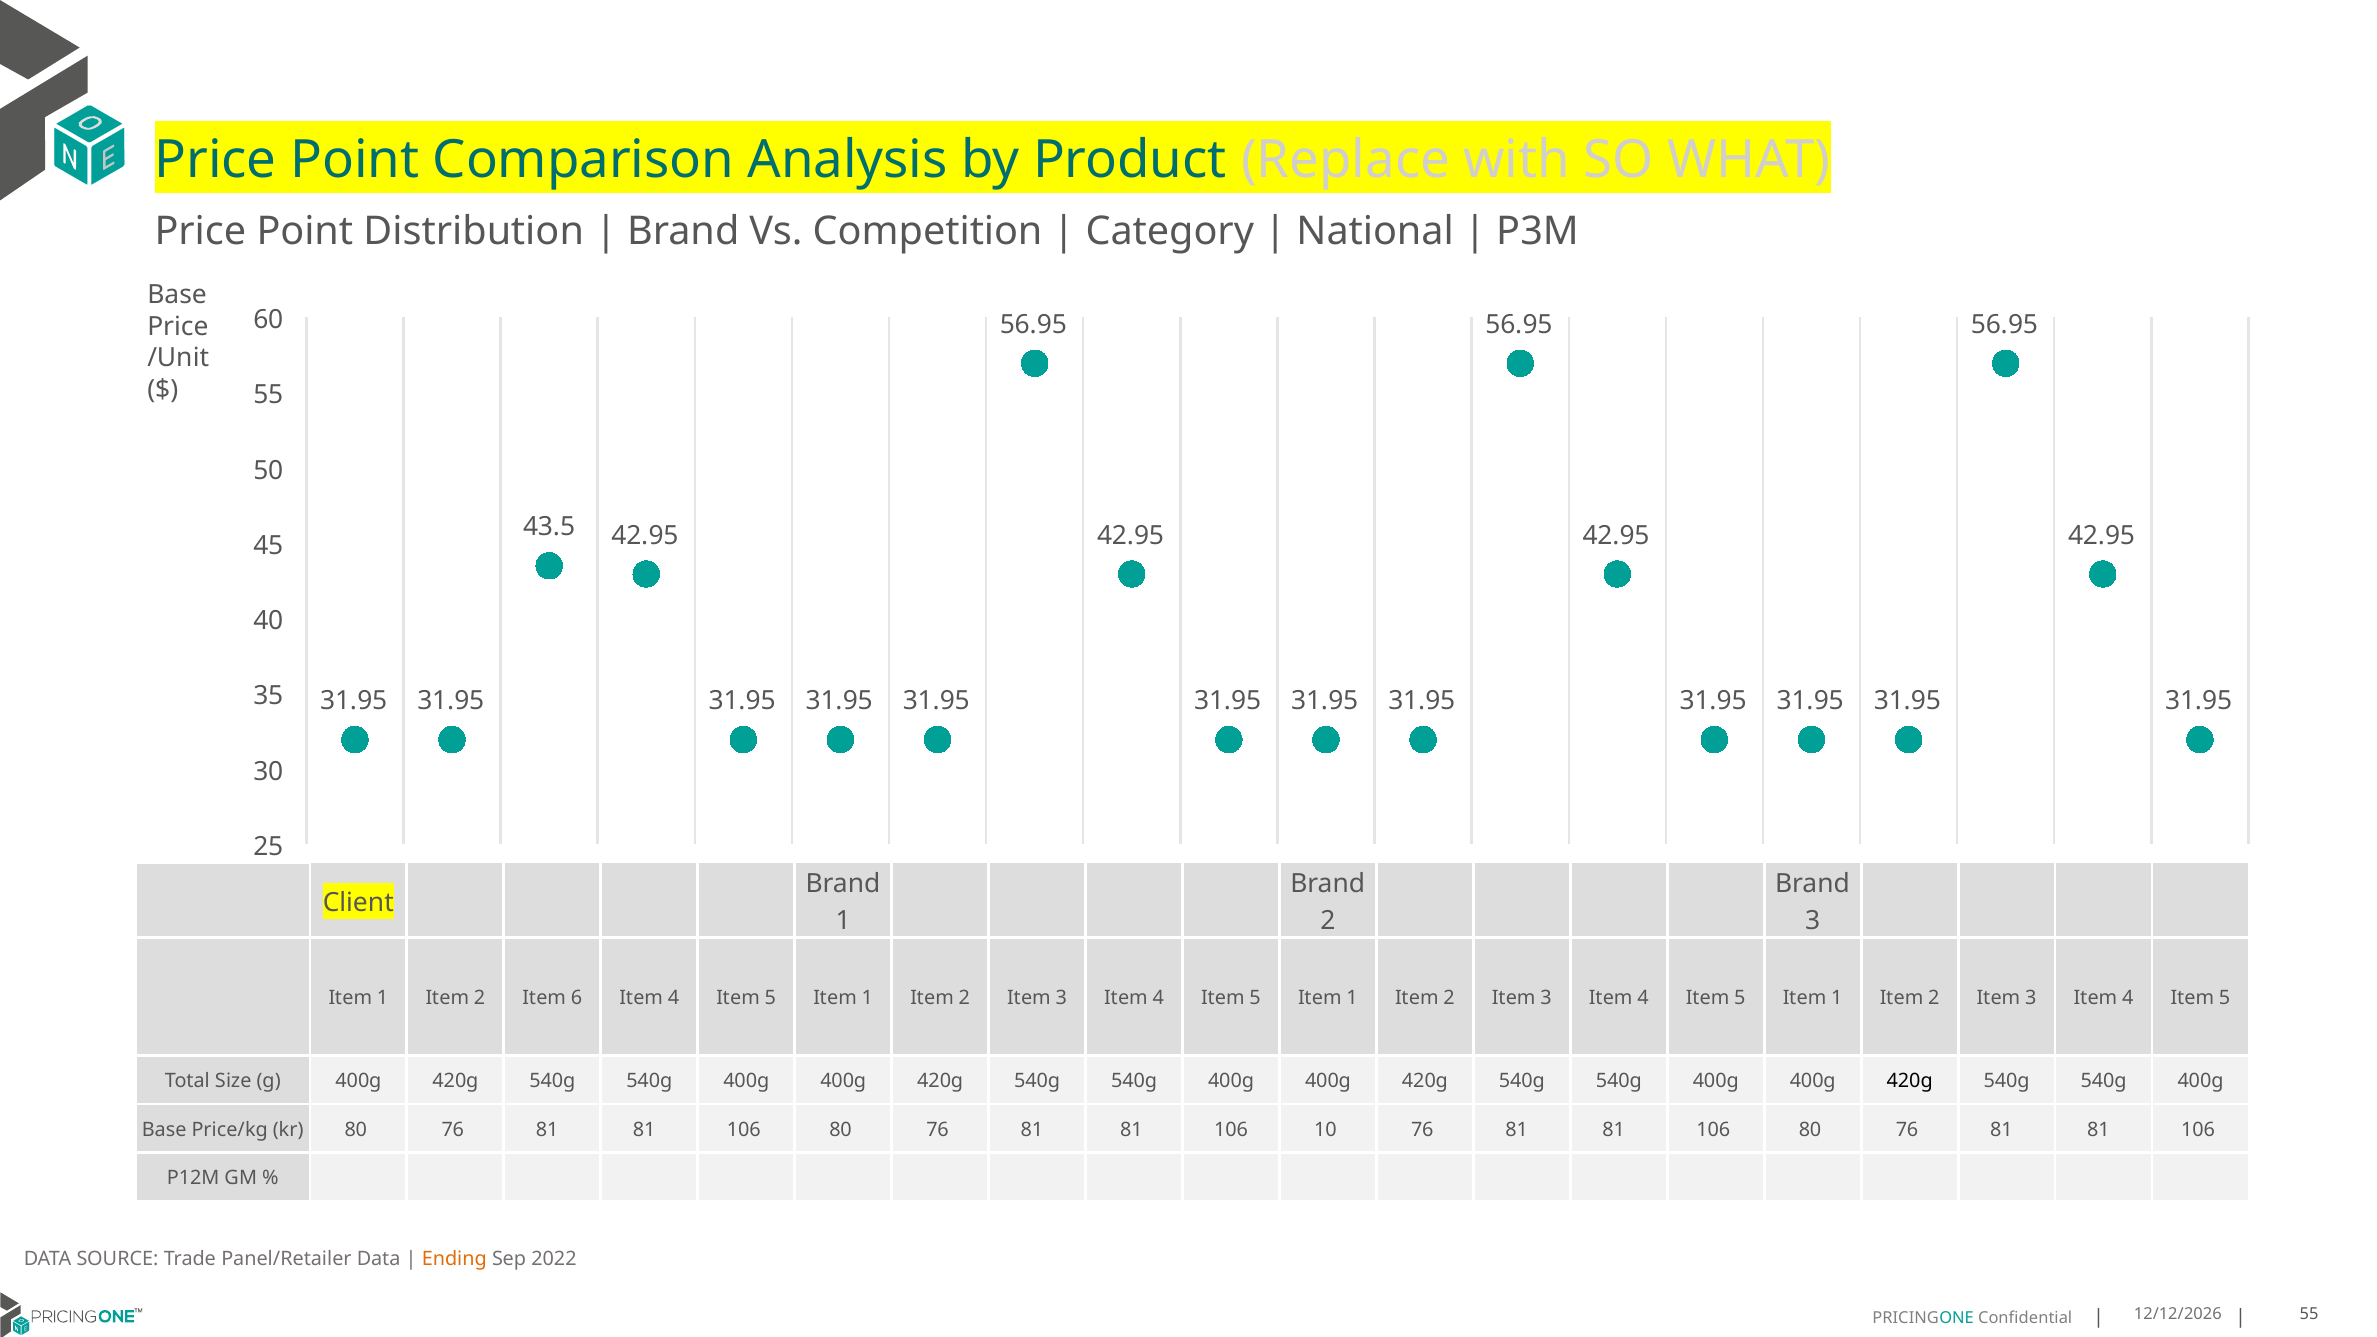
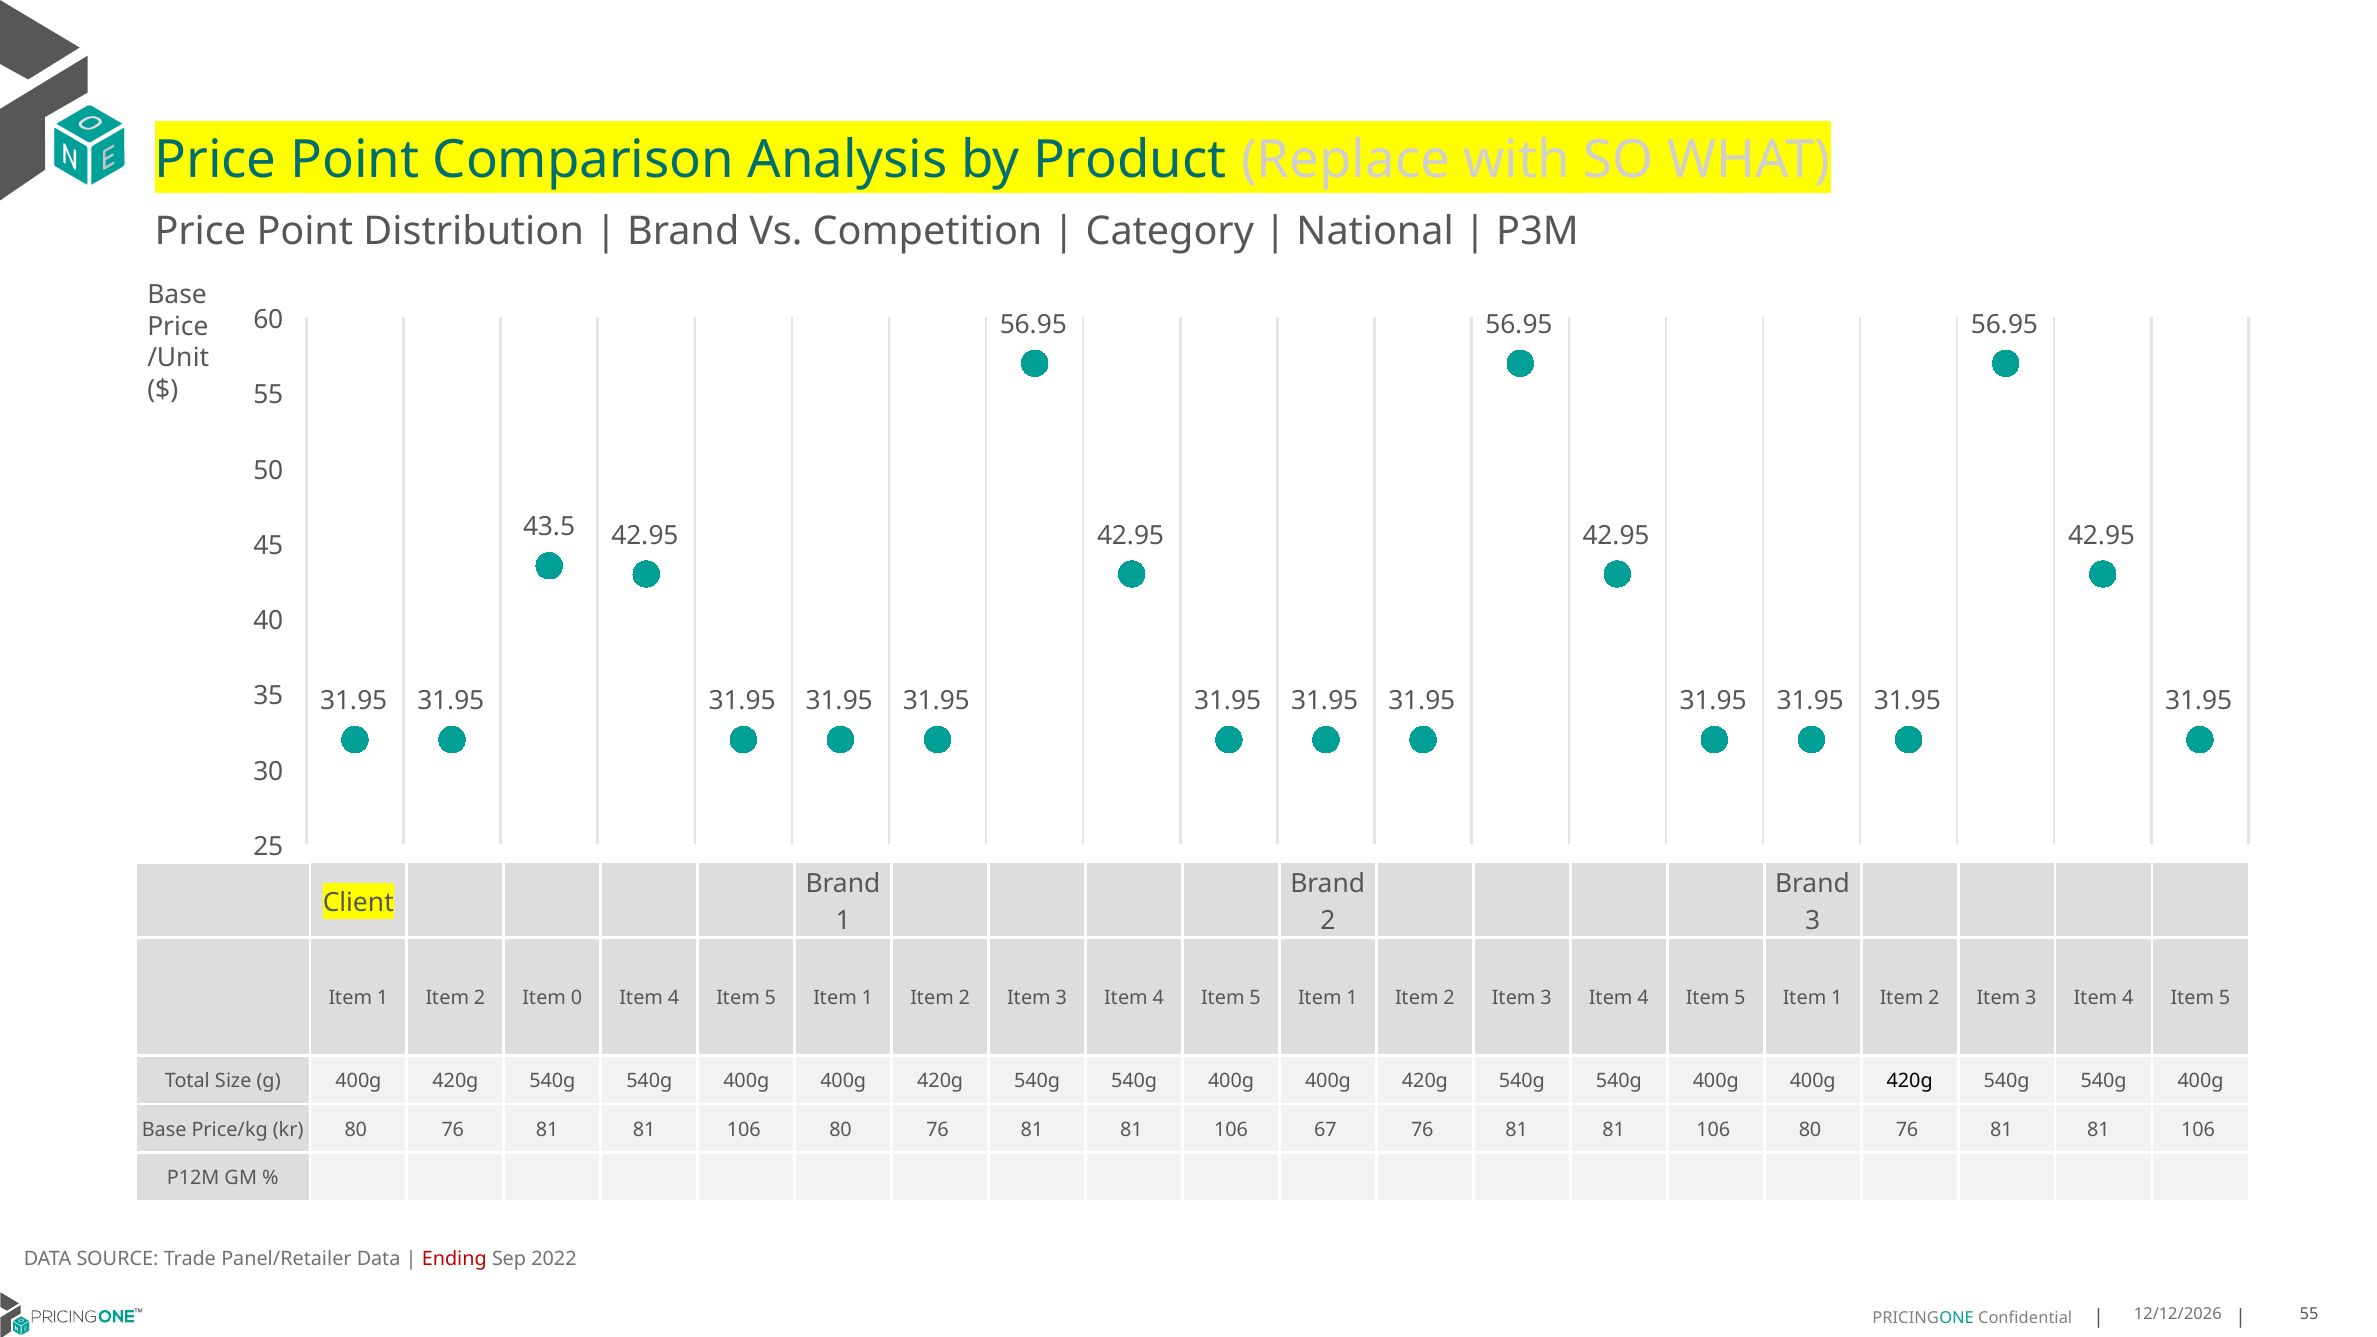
6: 6 -> 0
10: 10 -> 67
Ending colour: orange -> red
